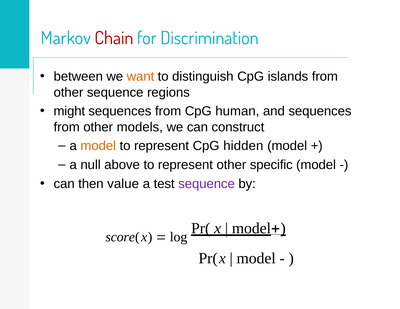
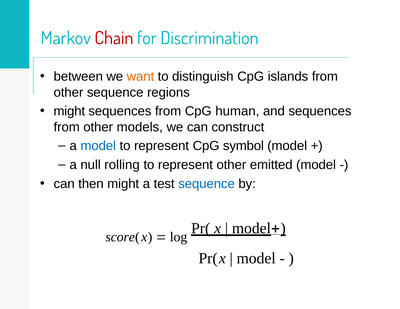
model at (98, 146) colour: orange -> blue
hidden: hidden -> symbol
above: above -> rolling
specific: specific -> emitted
then value: value -> might
sequence at (207, 184) colour: purple -> blue
